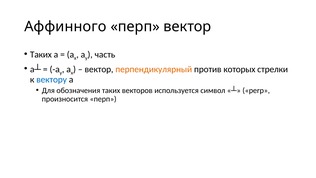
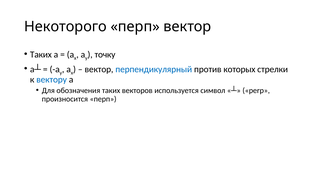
Аффинного: Аффинного -> Некоторого
часть: часть -> точку
перпендикулярный colour: orange -> blue
